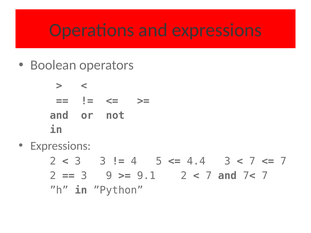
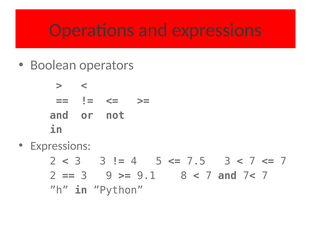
4.4: 4.4 -> 7.5
9.1 2: 2 -> 8
